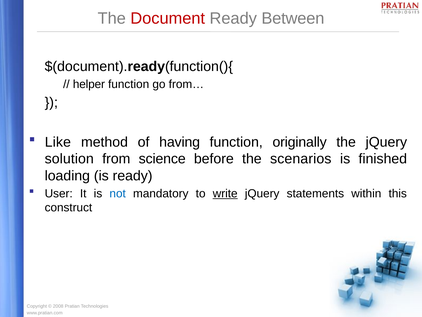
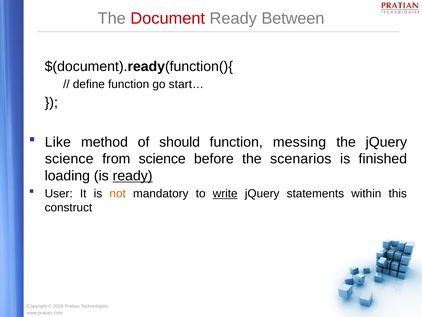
helper: helper -> define
from…: from… -> start…
having: having -> should
originally: originally -> messing
solution at (69, 159): solution -> science
ready at (133, 176) underline: none -> present
not colour: blue -> orange
